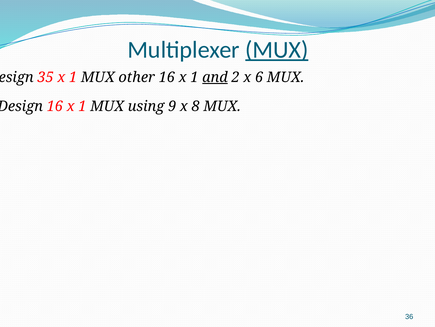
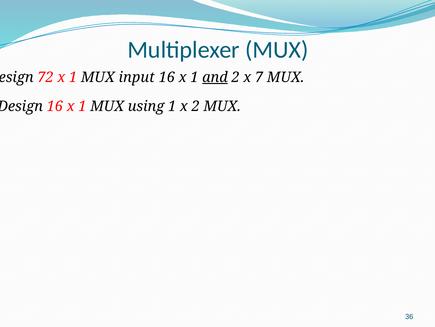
MUX at (277, 50) underline: present -> none
35: 35 -> 72
other: other -> input
6: 6 -> 7
using 9: 9 -> 1
x 8: 8 -> 2
